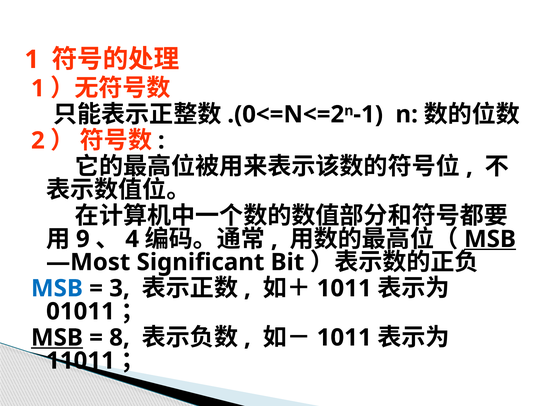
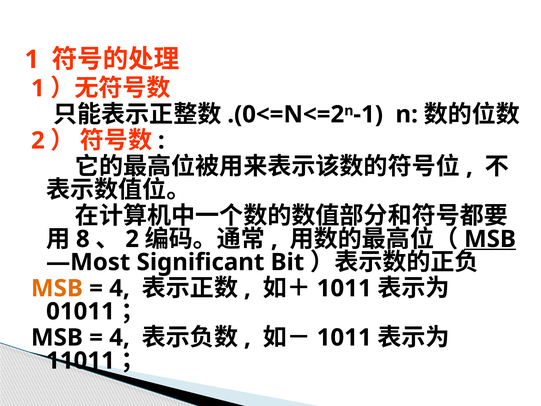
9: 9 -> 8
4 at (132, 239): 4 -> 2
MSB at (57, 288) colour: blue -> orange
3 at (119, 288): 3 -> 4
MSB at (57, 337) underline: present -> none
8 at (119, 337): 8 -> 4
